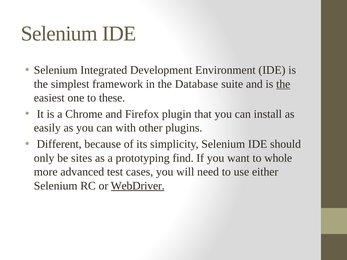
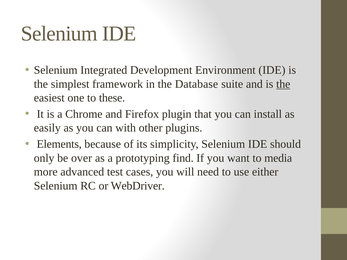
Different: Different -> Elements
sites: sites -> over
whole: whole -> media
WebDriver underline: present -> none
